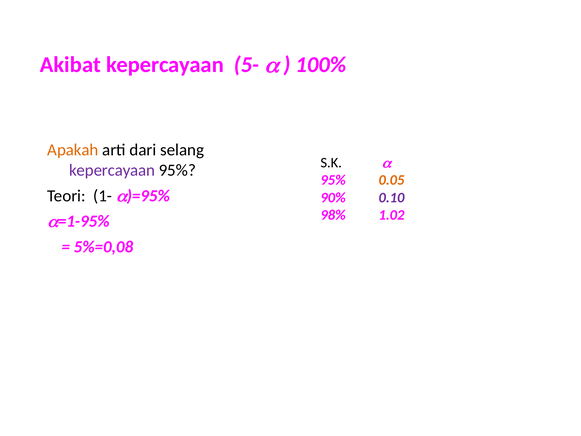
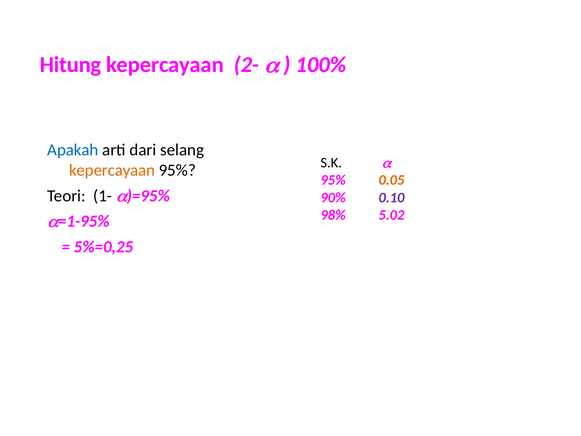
Akibat: Akibat -> Hitung
5-: 5- -> 2-
Apakah colour: orange -> blue
kepercayaan at (112, 170) colour: purple -> orange
1.02: 1.02 -> 5.02
5%=0,08: 5%=0,08 -> 5%=0,25
